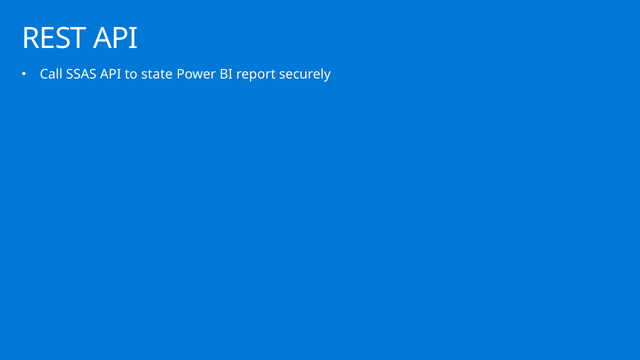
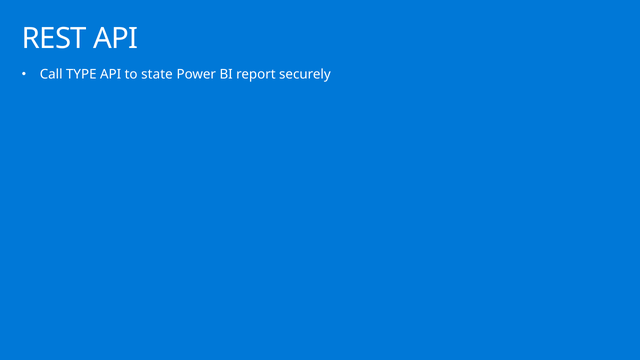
SSAS: SSAS -> TYPE
